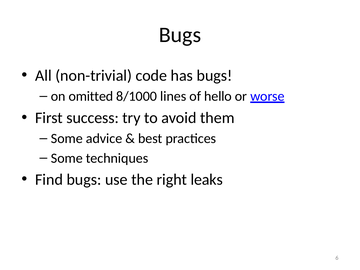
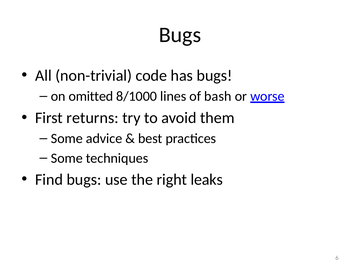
hello: hello -> bash
success: success -> returns
